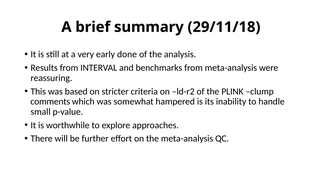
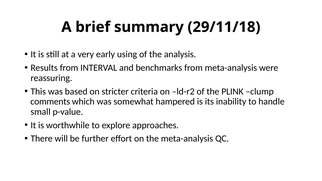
done: done -> using
